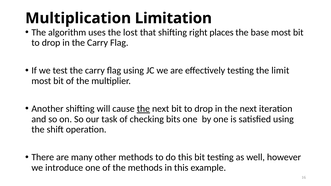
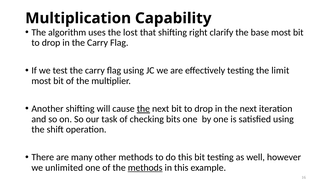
Limitation: Limitation -> Capability
places: places -> clarify
introduce: introduce -> unlimited
methods at (145, 168) underline: none -> present
